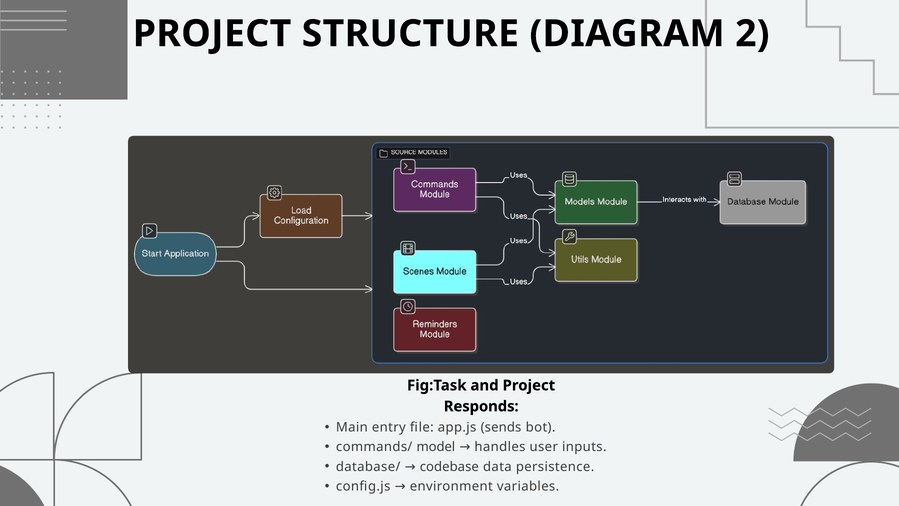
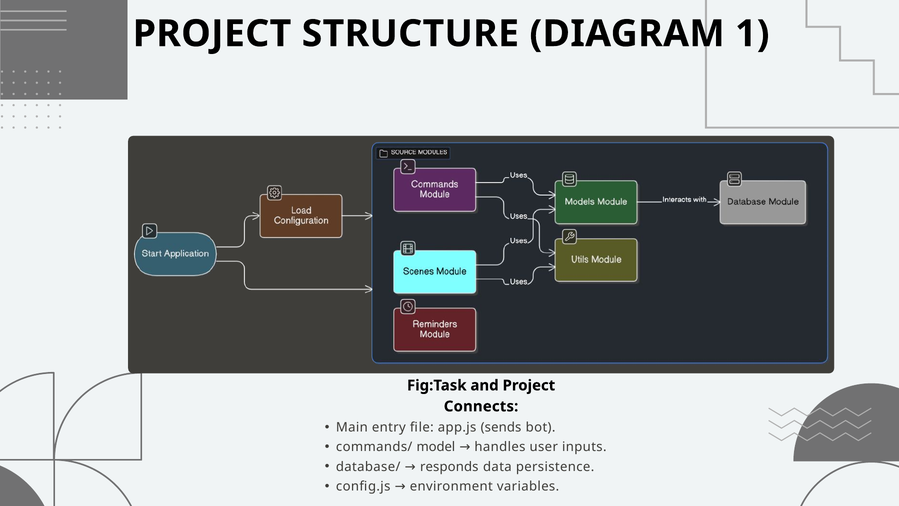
2: 2 -> 1
Responds: Responds -> Connects
codebase: codebase -> responds
